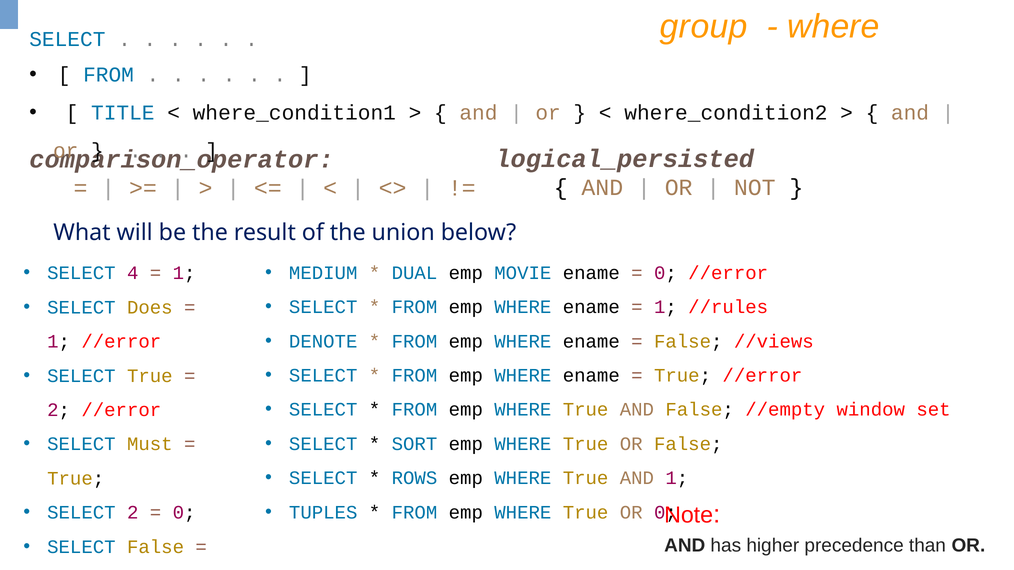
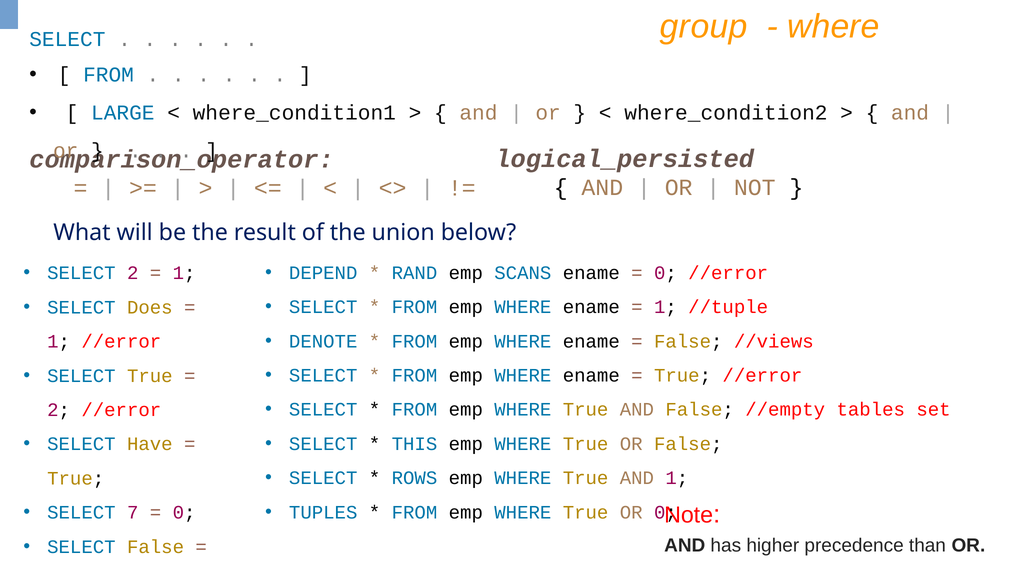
TITLE: TITLE -> LARGE
MEDIUM: MEDIUM -> DEPEND
DUAL: DUAL -> RAND
MOVIE: MOVIE -> SCANS
SELECT 4: 4 -> 2
//rules: //rules -> //tuple
window: window -> tables
SORT: SORT -> THIS
Must: Must -> Have
SELECT 2: 2 -> 7
